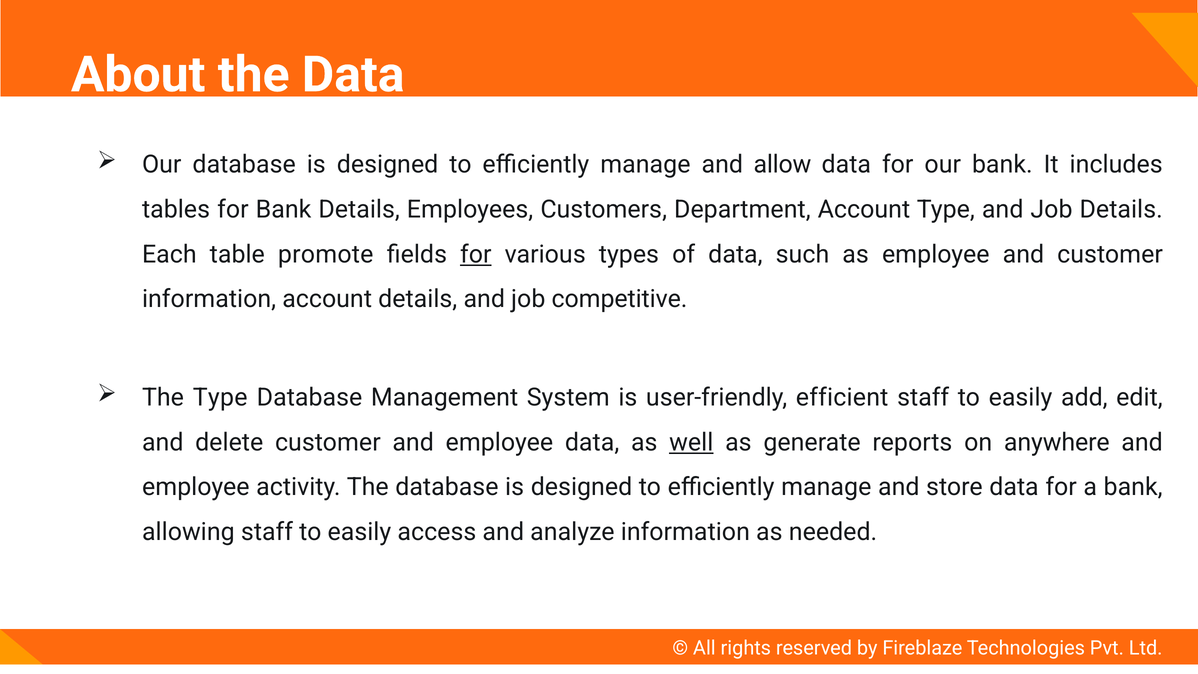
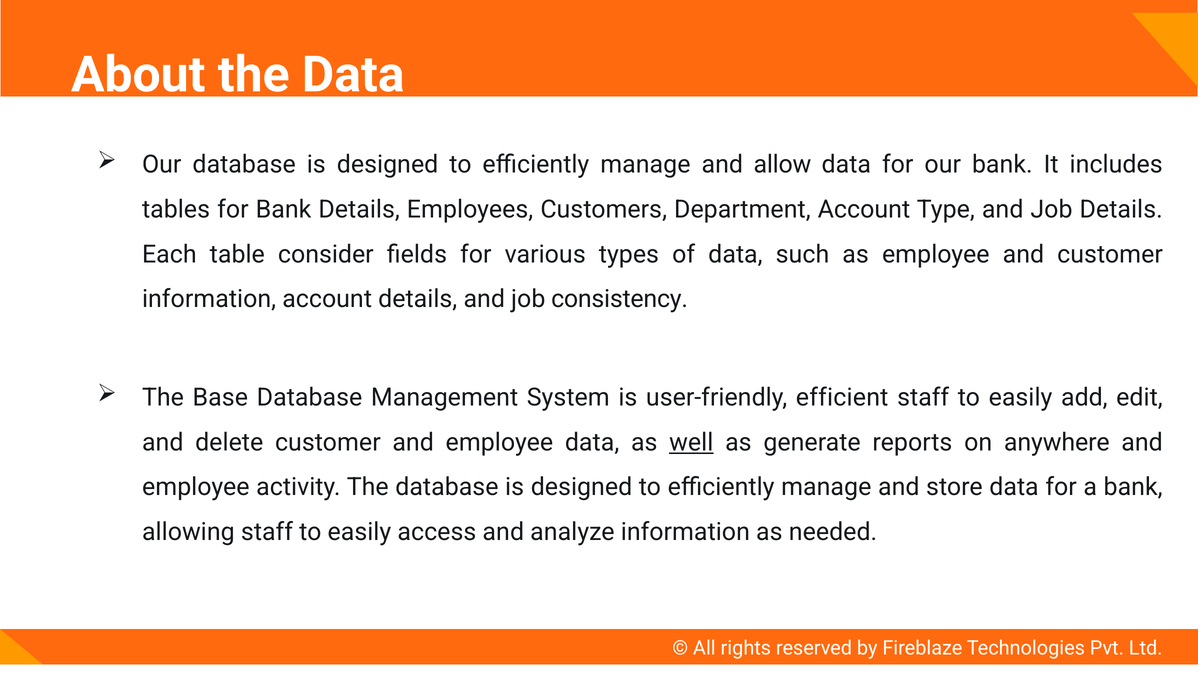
promote: promote -> consider
for at (476, 254) underline: present -> none
competitive: competitive -> consistency
The Type: Type -> Base
